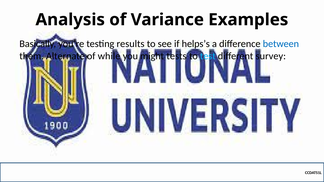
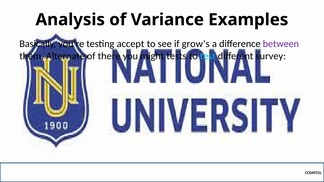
results: results -> accept
helps’s: helps’s -> grow’s
between colour: blue -> purple
while: while -> there
